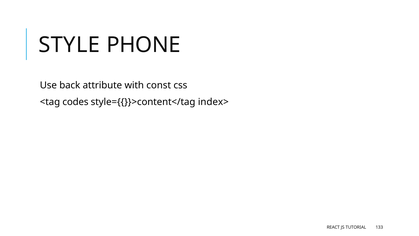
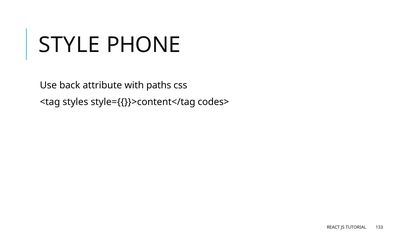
const: const -> paths
codes: codes -> styles
index>: index> -> codes>
